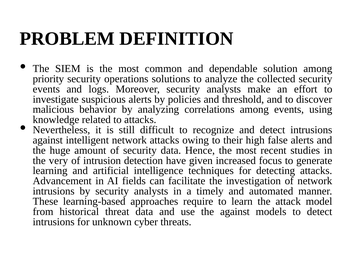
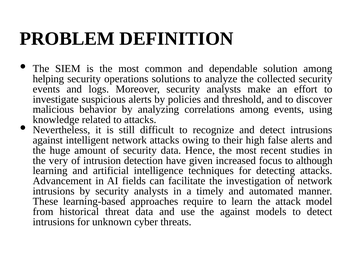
priority: priority -> helping
generate: generate -> although
